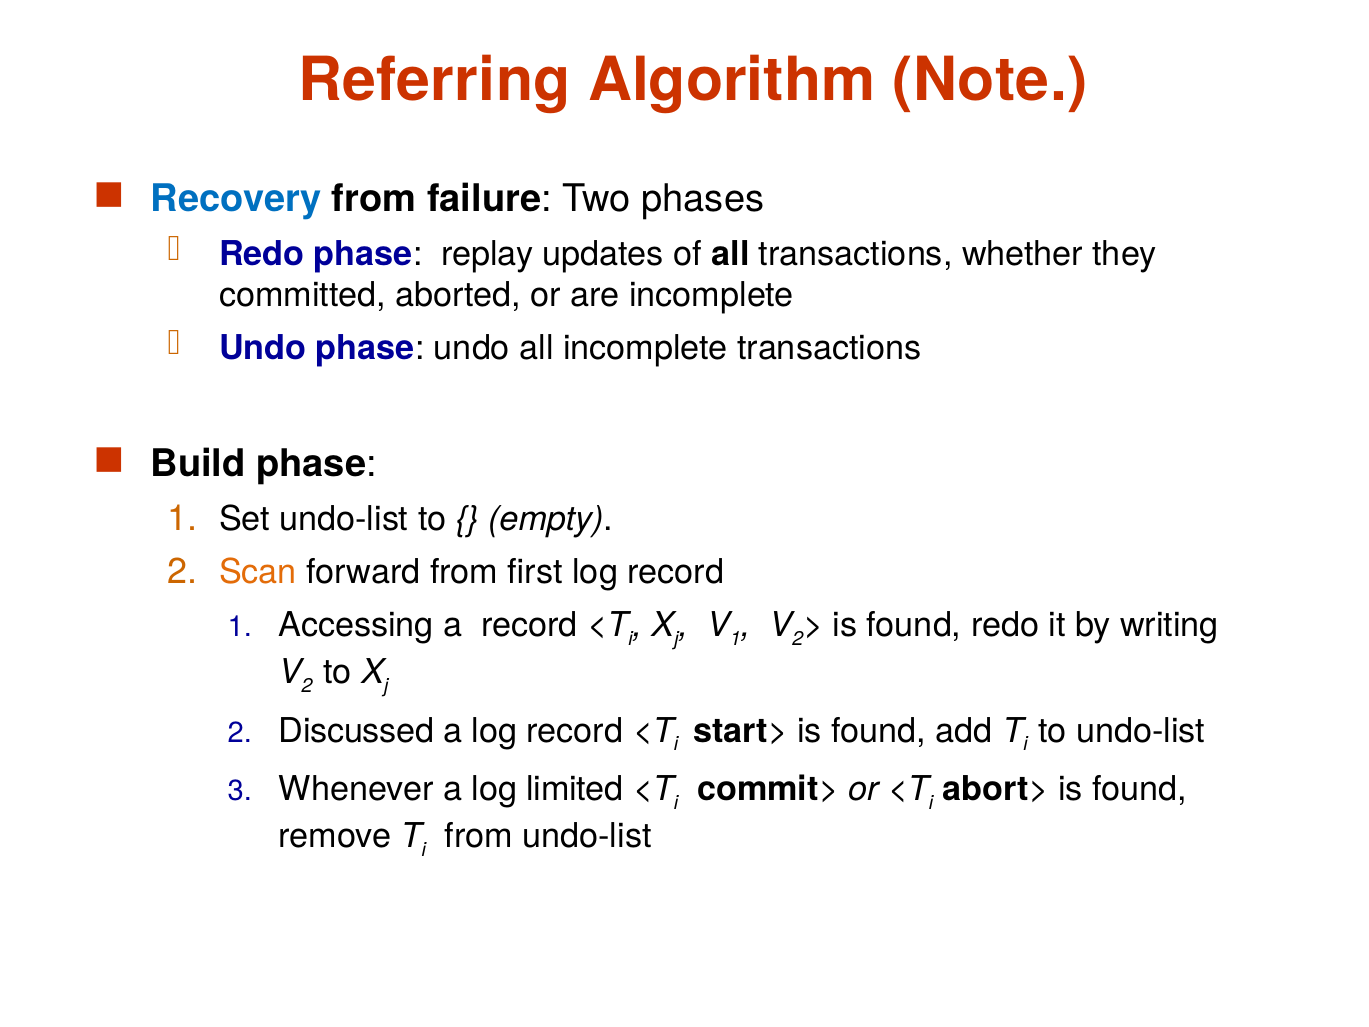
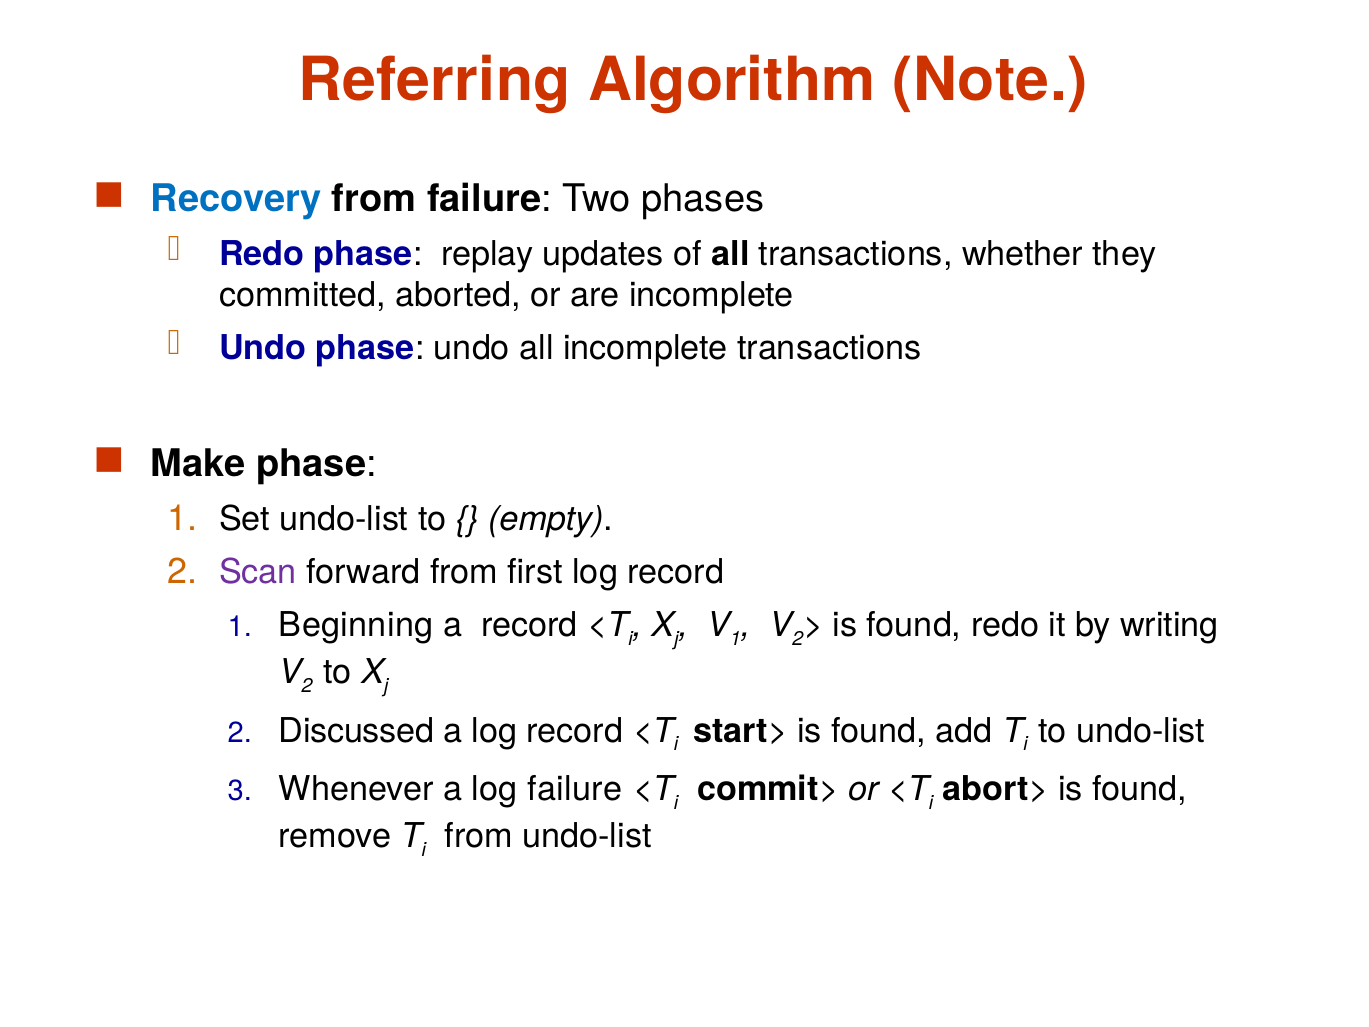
Build: Build -> Make
Scan colour: orange -> purple
Accessing: Accessing -> Beginning
log limited: limited -> failure
